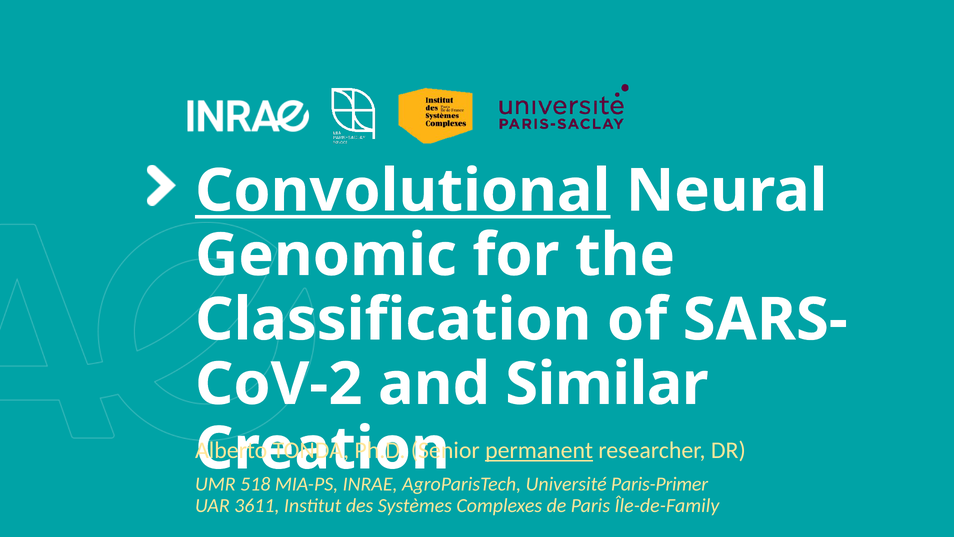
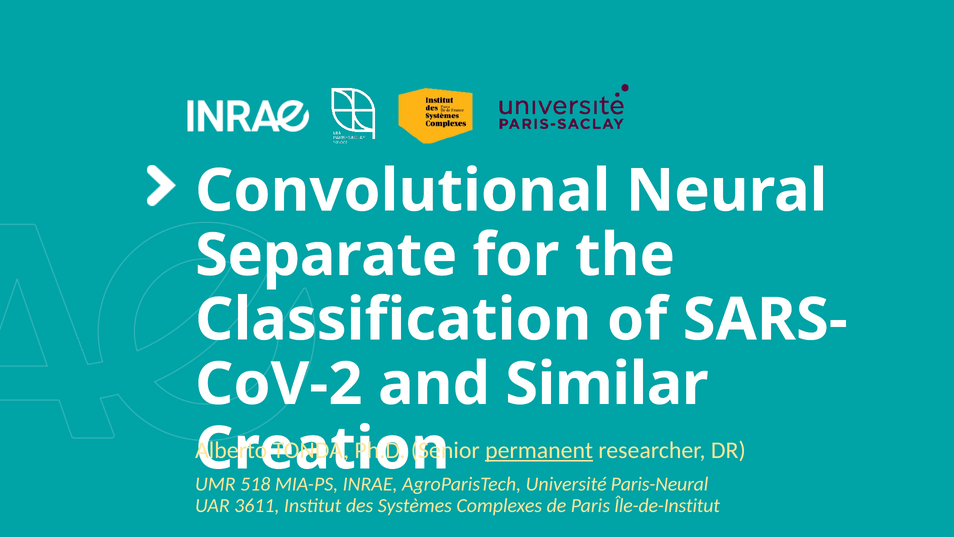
Convolutional at (403, 191) underline: present -> none
Genomic: Genomic -> Separate
Paris-Primer: Paris-Primer -> Paris-Neural
Île-de-Family: Île-de-Family -> Île-de-Institut
